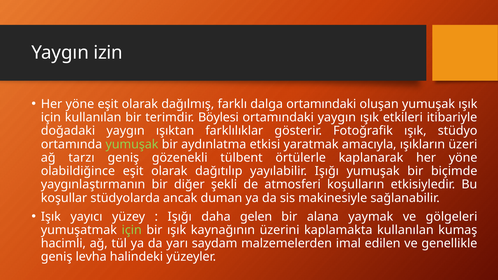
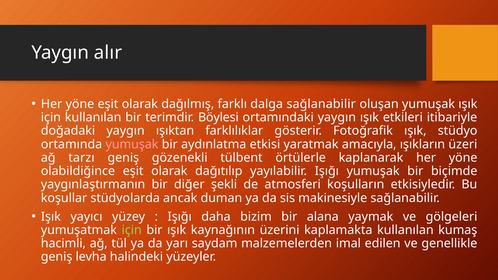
izin: izin -> alır
dalga ortamındaki: ortamındaki -> sağlanabilir
yumuşak at (132, 144) colour: light green -> pink
gelen: gelen -> bizim
